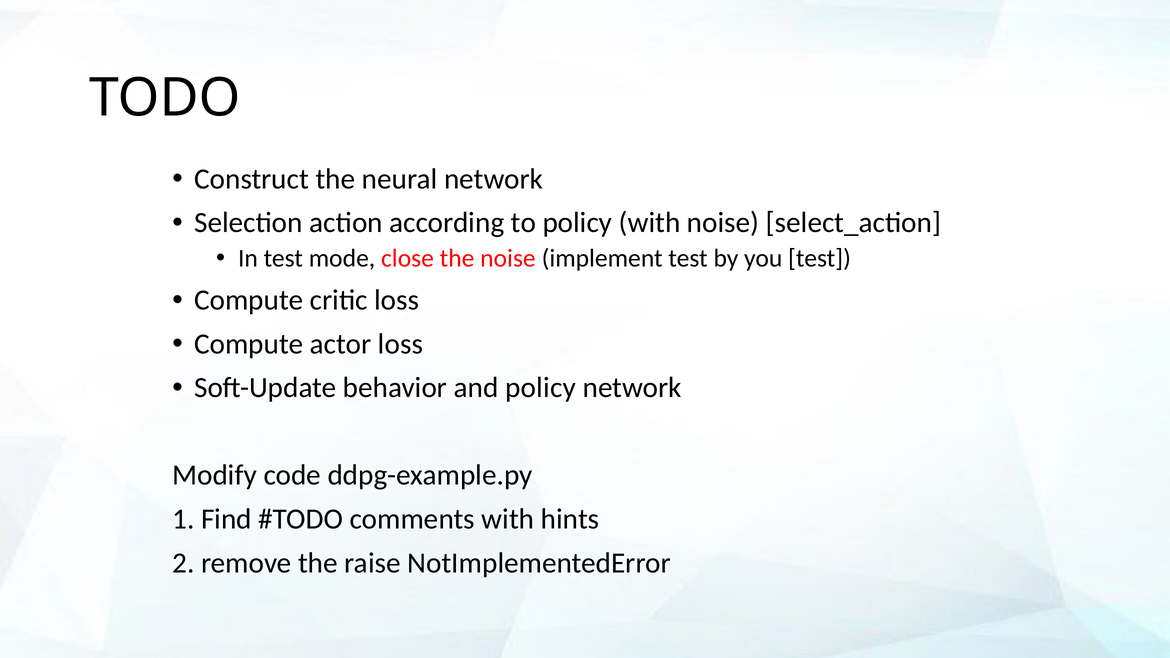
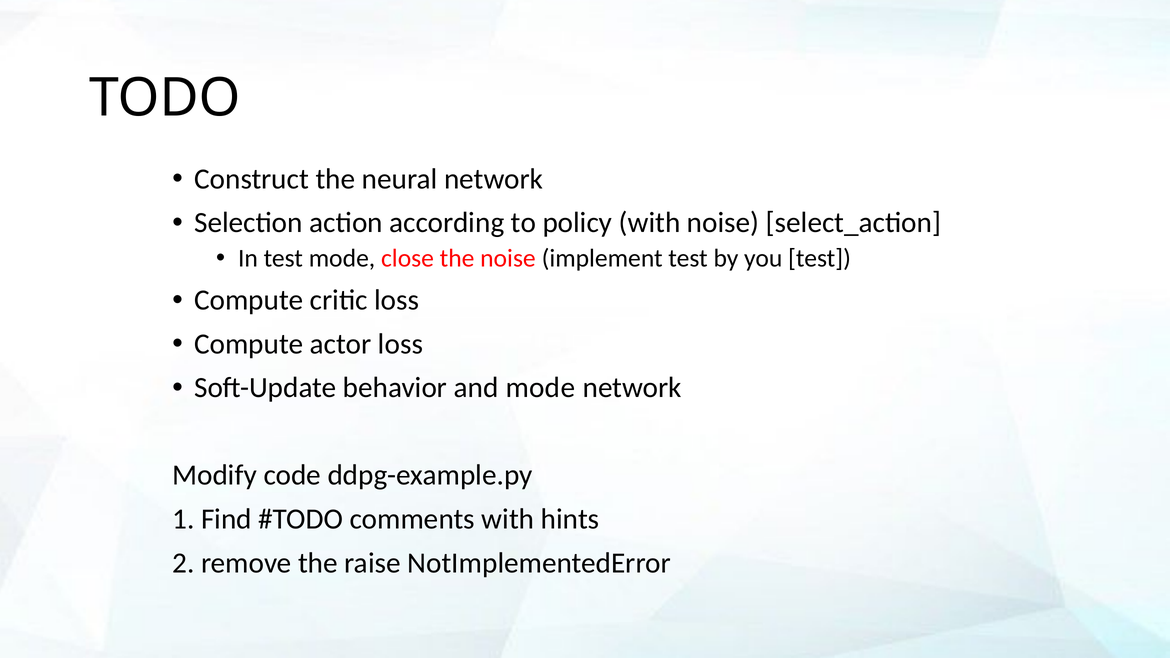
and policy: policy -> mode
